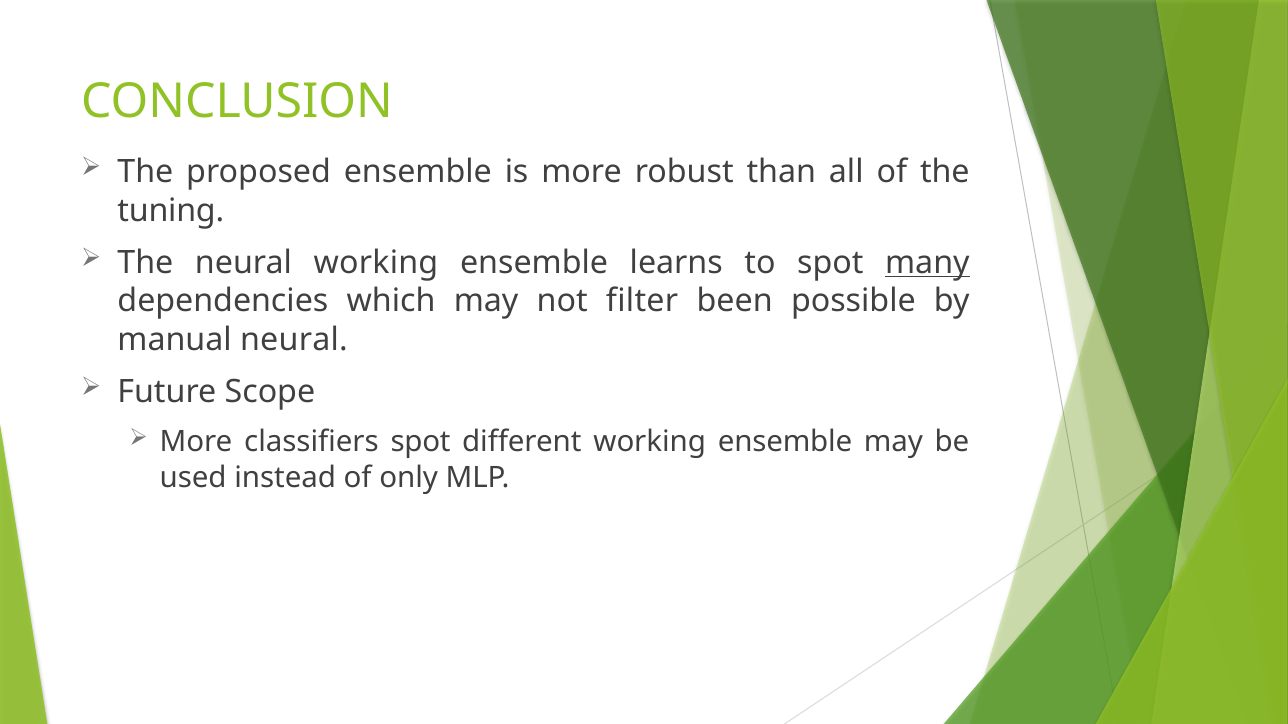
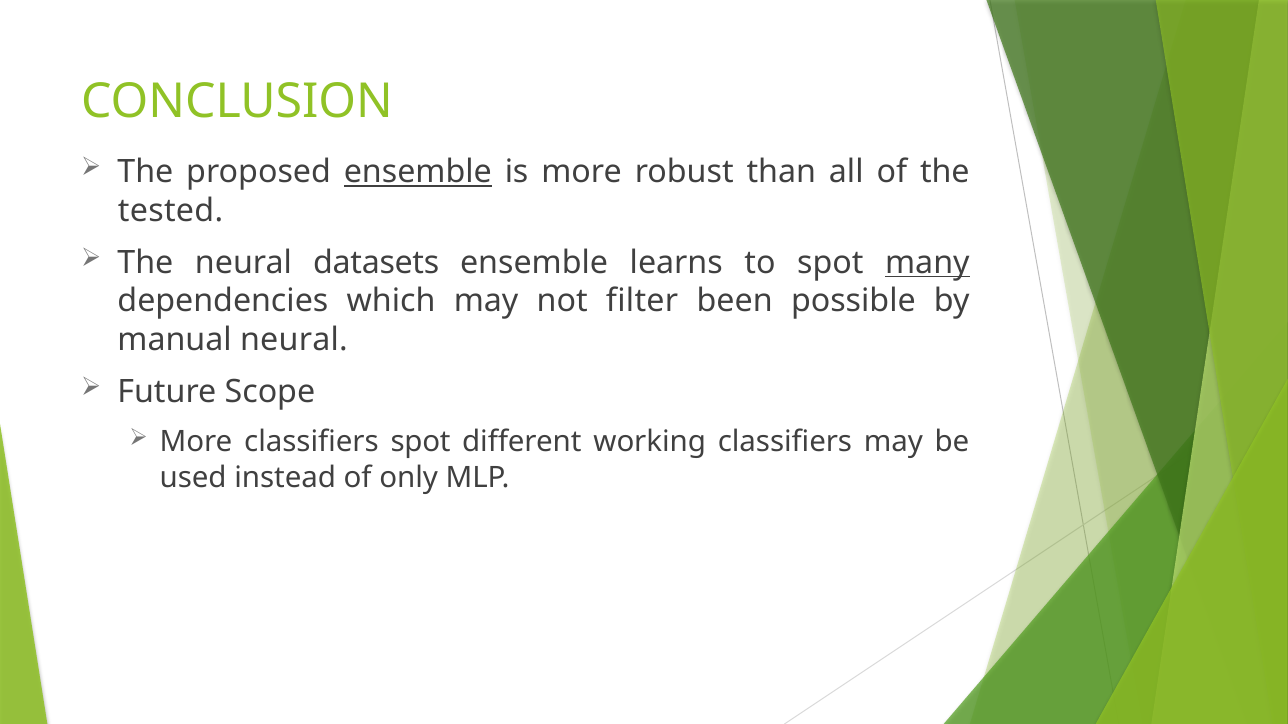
ensemble at (418, 172) underline: none -> present
tuning: tuning -> tested
neural working: working -> datasets
different working ensemble: ensemble -> classifiers
